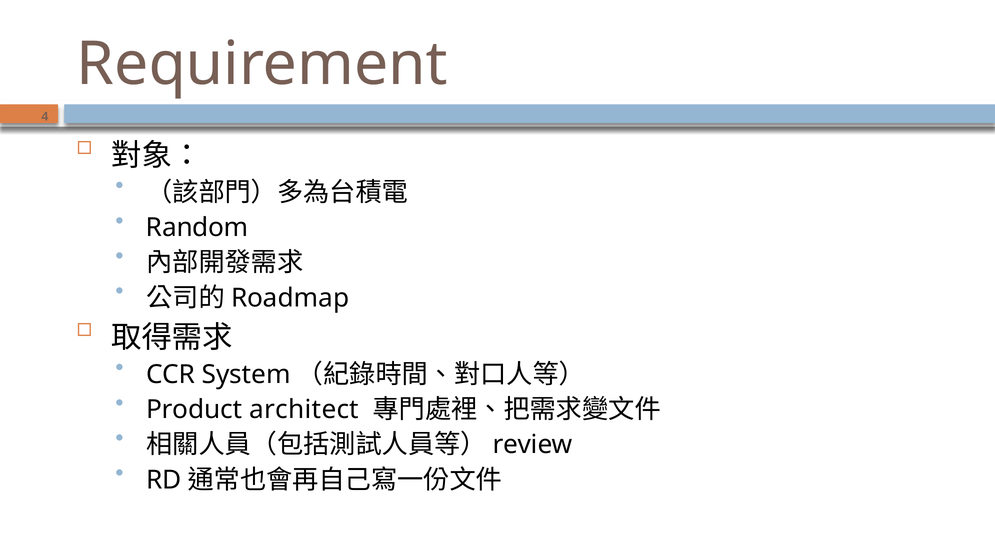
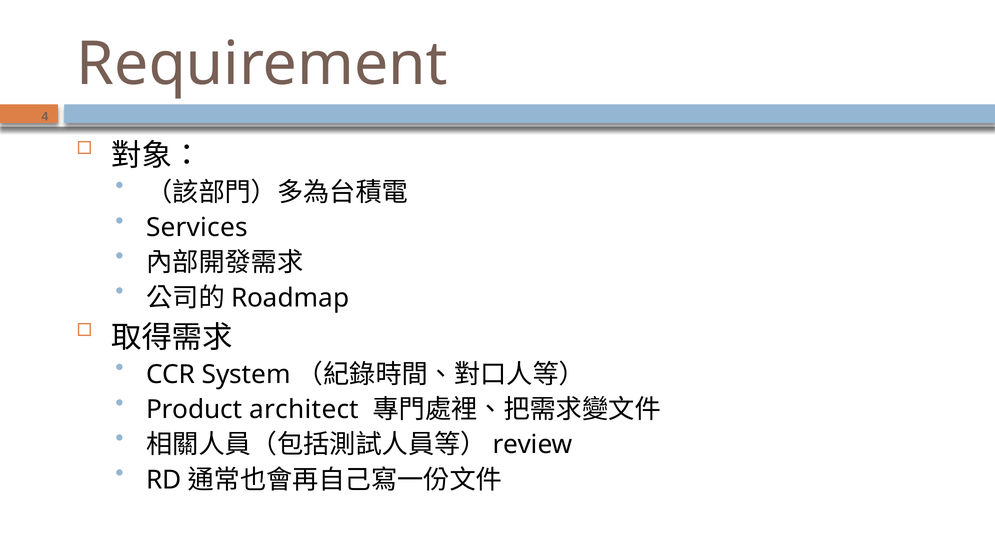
Random: Random -> Services
